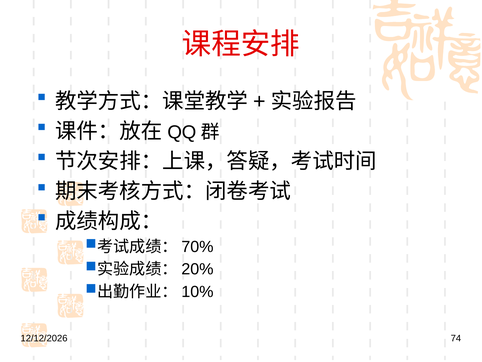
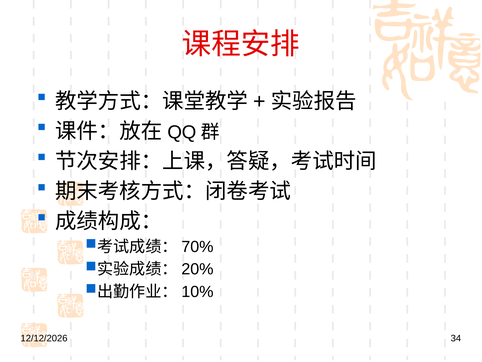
74: 74 -> 34
